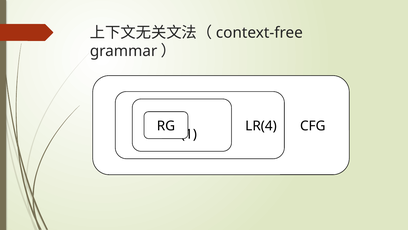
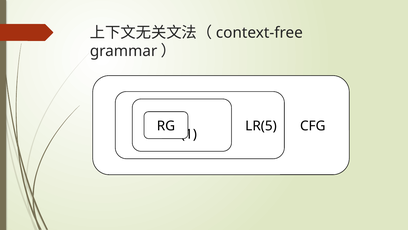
LR(4: LR(4 -> LR(5
